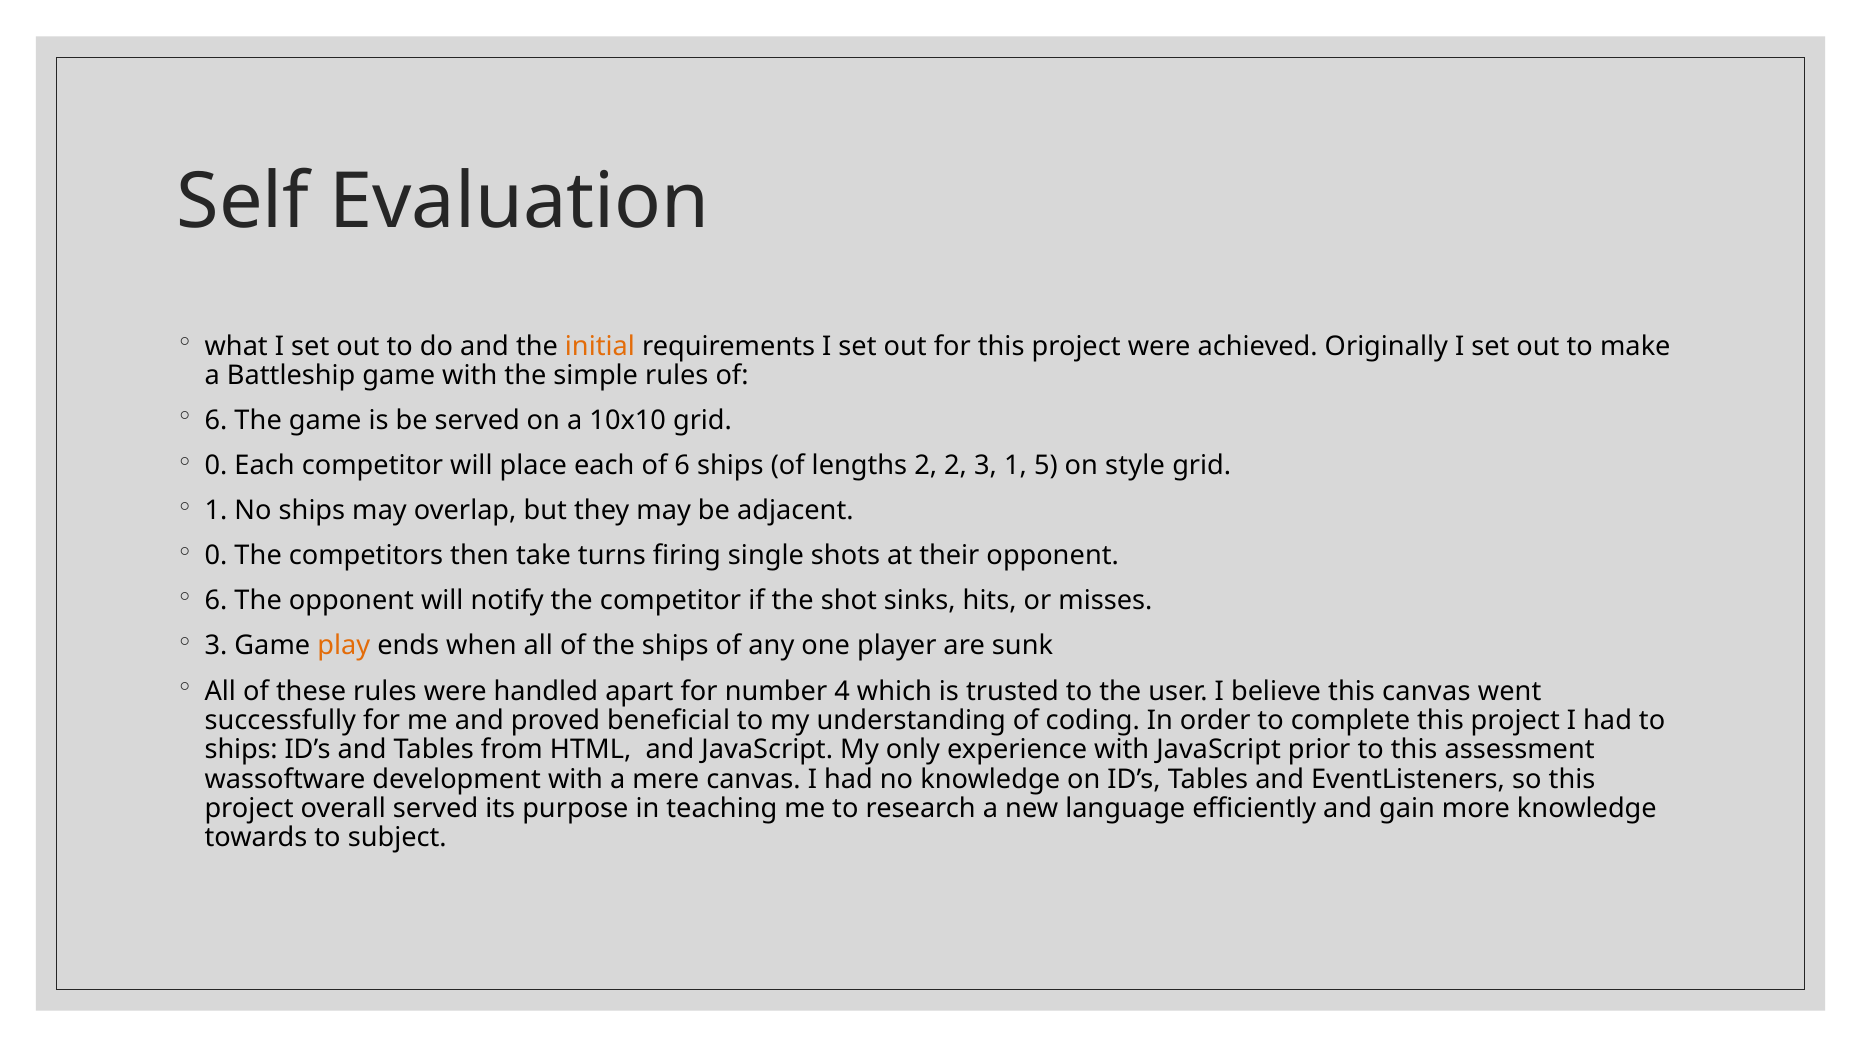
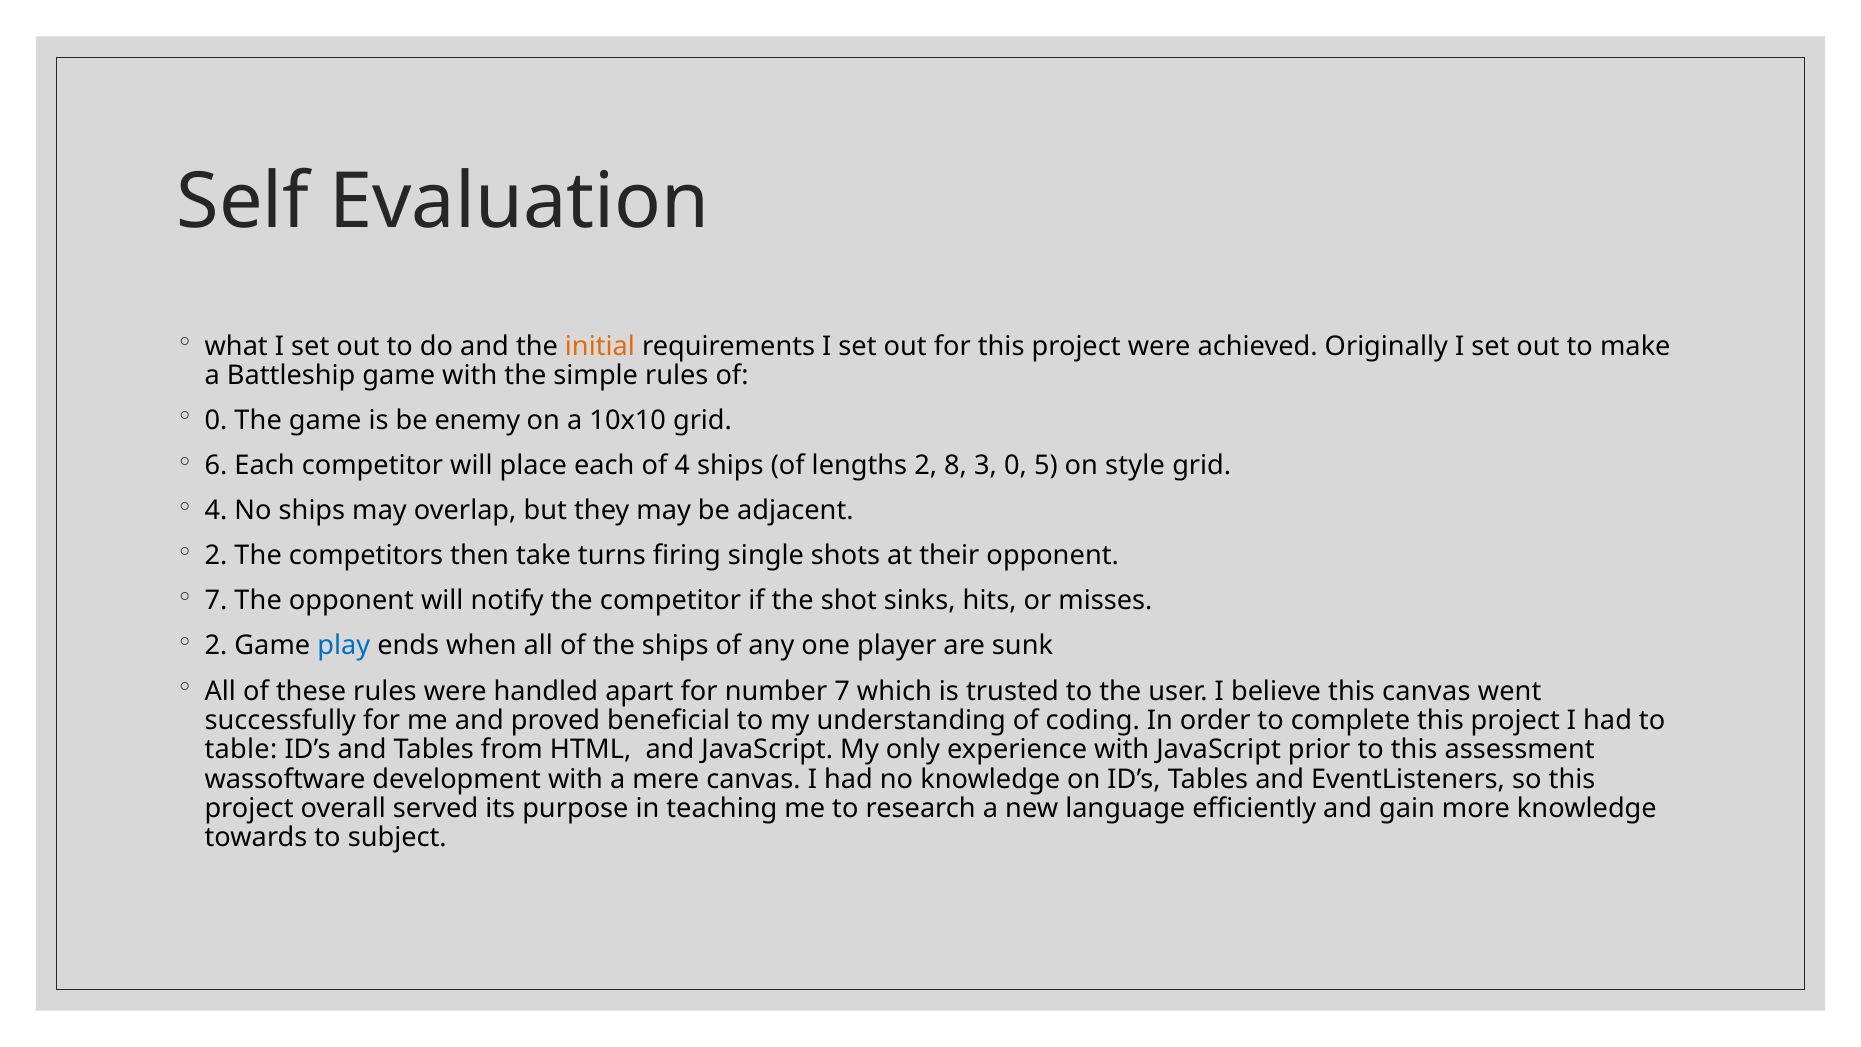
6 at (216, 421): 6 -> 0
be served: served -> enemy
0 at (216, 466): 0 -> 6
of 6: 6 -> 4
2 2: 2 -> 8
3 1: 1 -> 0
1 at (216, 511): 1 -> 4
0 at (216, 556): 0 -> 2
6 at (216, 601): 6 -> 7
3 at (216, 646): 3 -> 2
play colour: orange -> blue
number 4: 4 -> 7
ships at (241, 750): ships -> table
